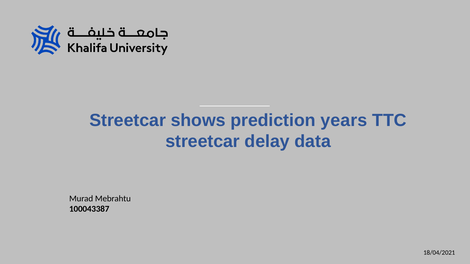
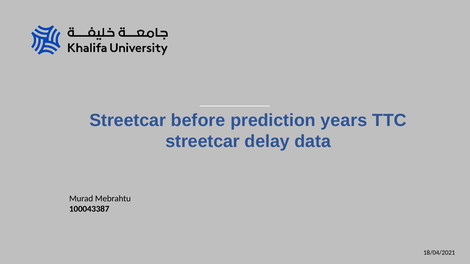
shows: shows -> before
